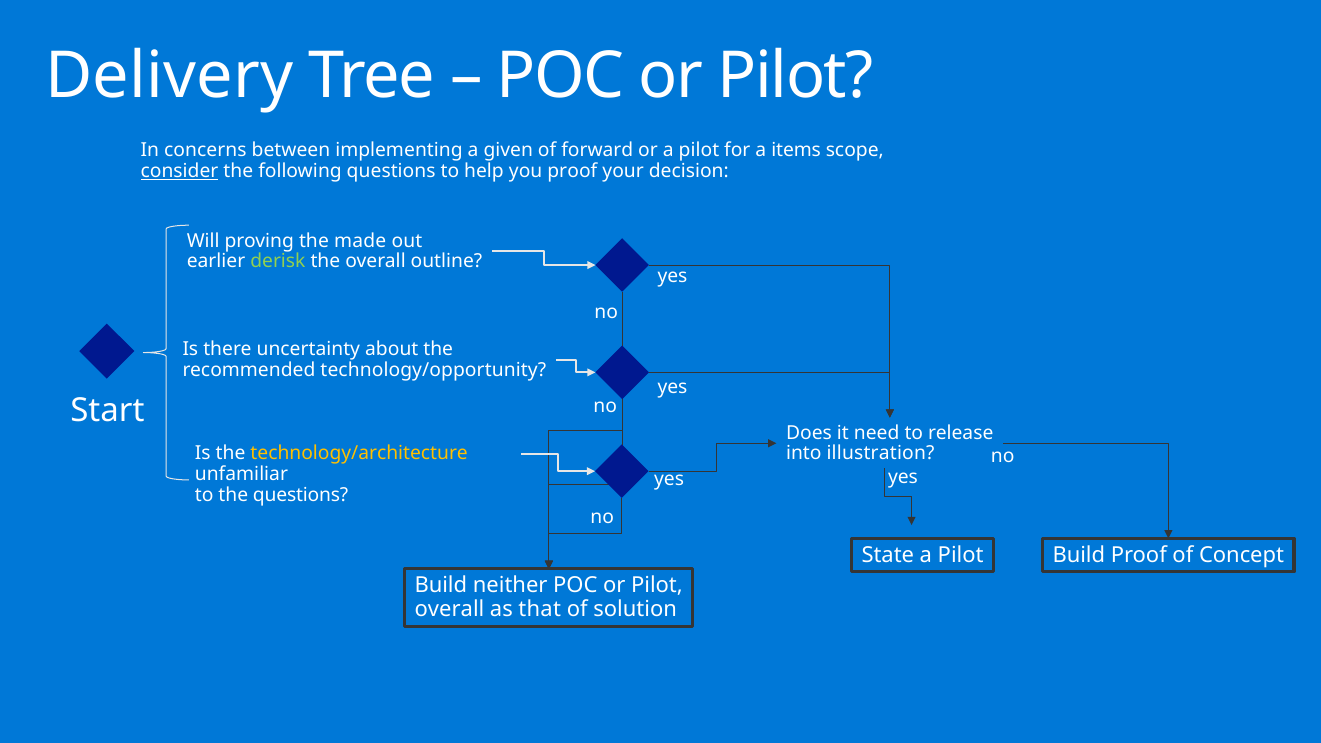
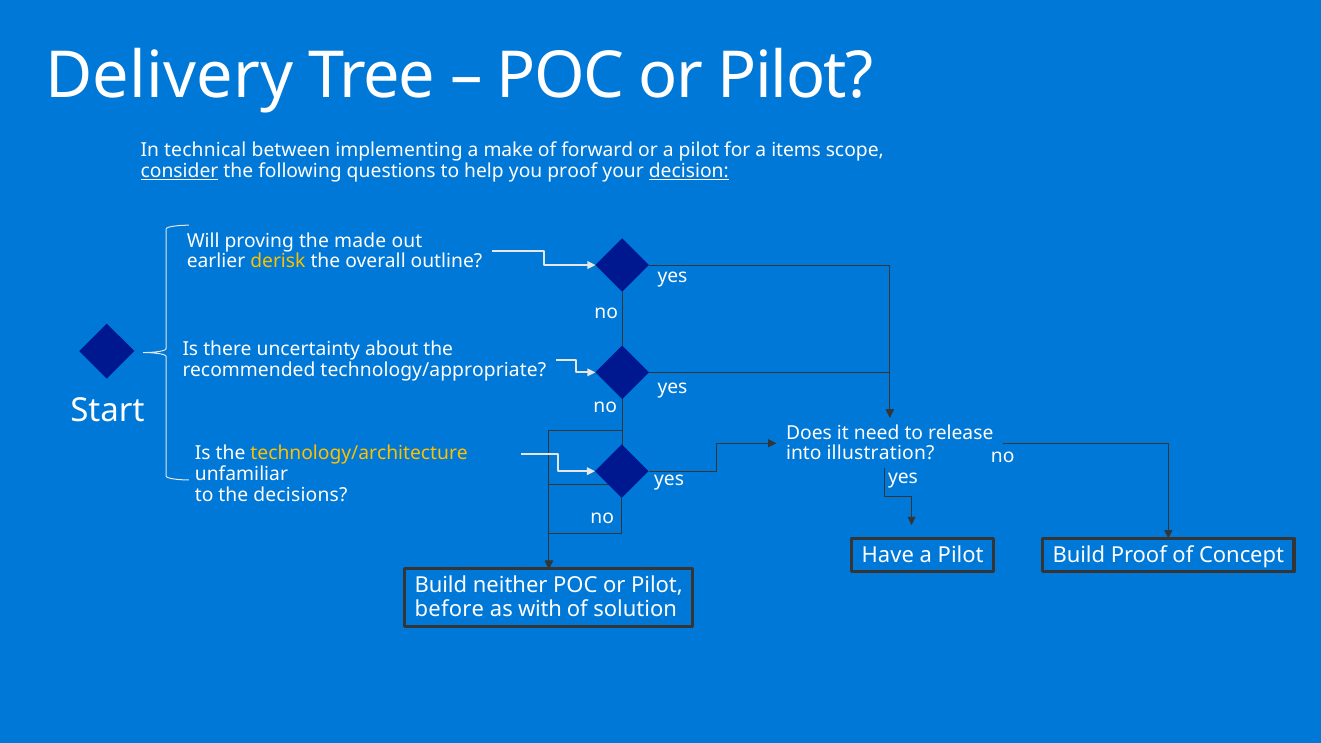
concerns: concerns -> technical
given: given -> make
decision underline: none -> present
derisk colour: light green -> yellow
technology/opportunity: technology/opportunity -> technology/appropriate
the questions: questions -> decisions
State: State -> Have
overall at (450, 609): overall -> before
that: that -> with
